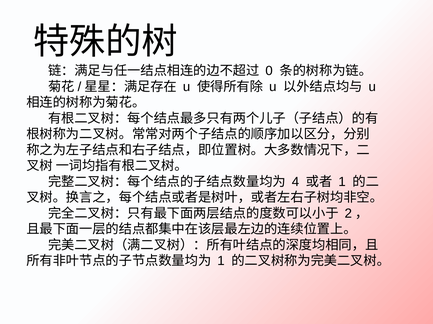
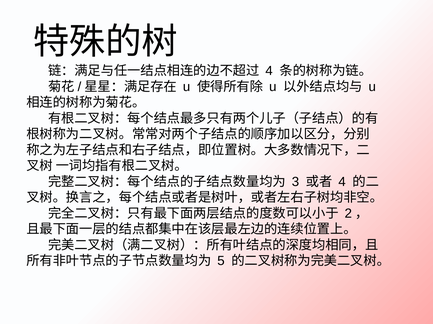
0 at (269, 71): 0 -> 4
4: 4 -> 3
1 at (342, 182): 1 -> 4
1 at (221, 262): 1 -> 5
